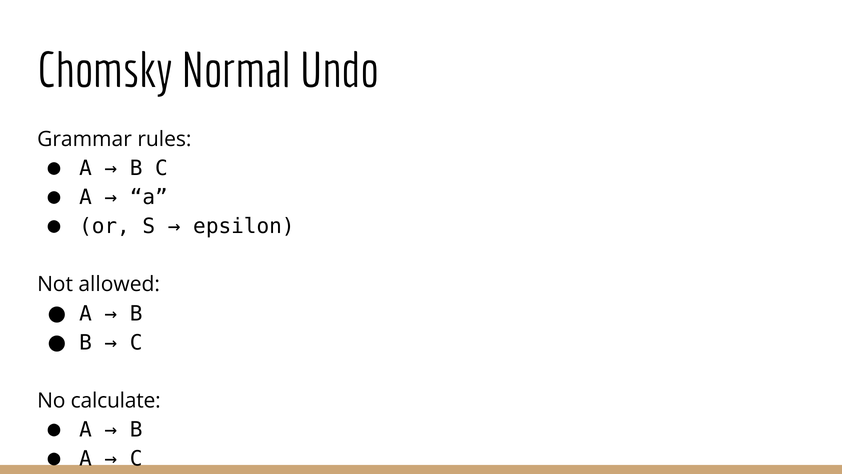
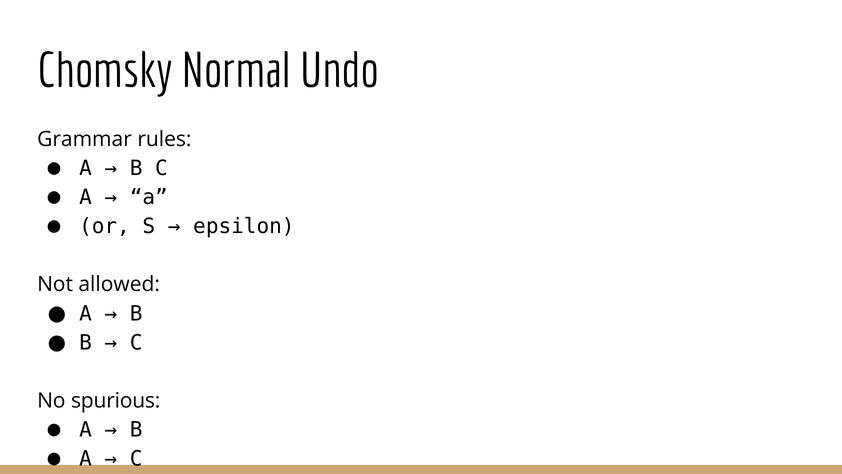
calculate: calculate -> spurious
